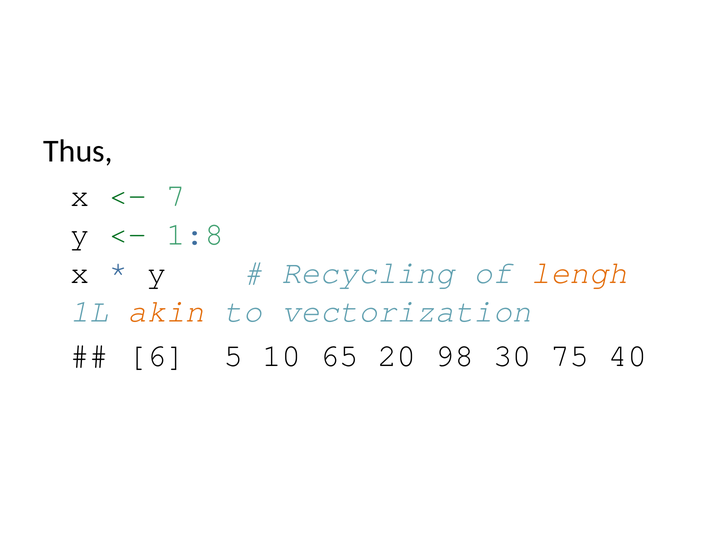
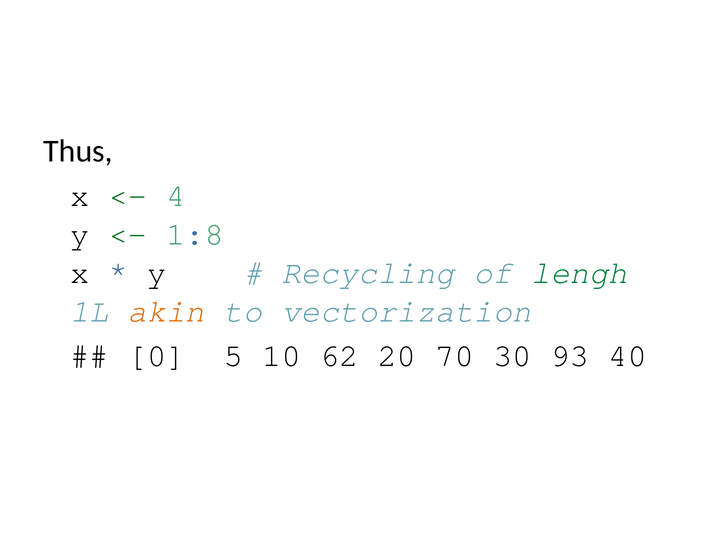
7: 7 -> 4
lengh colour: orange -> green
6: 6 -> 0
65: 65 -> 62
98: 98 -> 70
75: 75 -> 93
